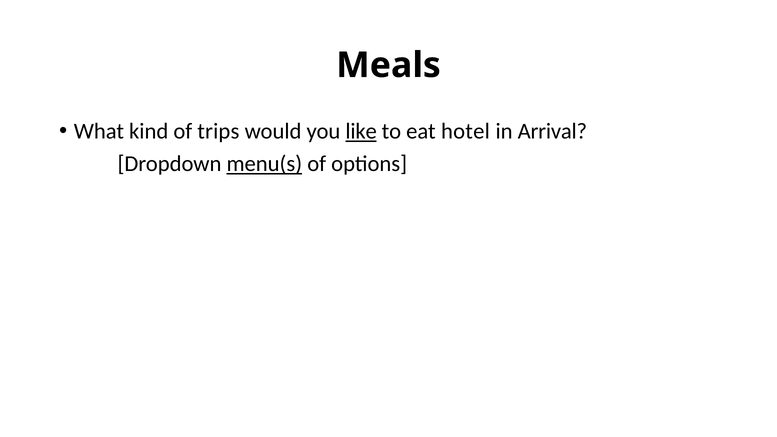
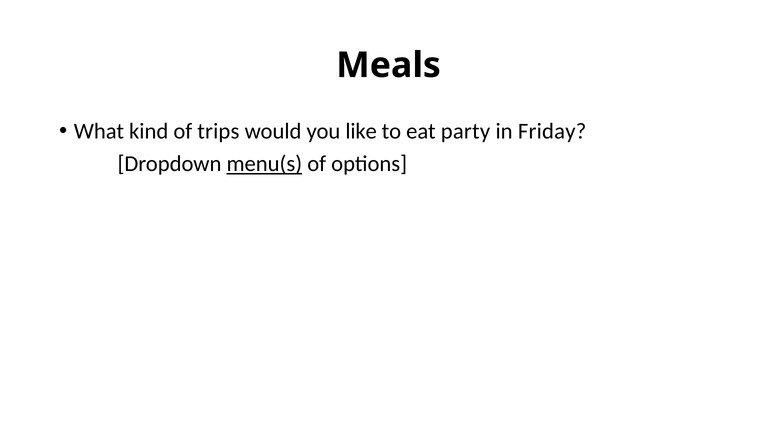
like underline: present -> none
hotel: hotel -> party
Arrival: Arrival -> Friday
